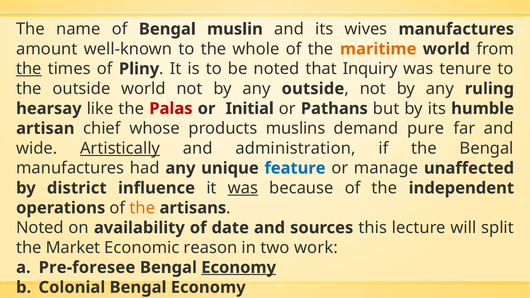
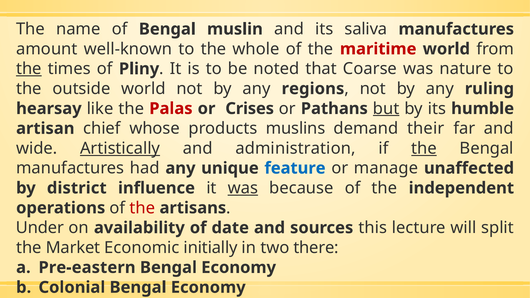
wives: wives -> saliva
maritime colour: orange -> red
Inquiry: Inquiry -> Coarse
tenure: tenure -> nature
any outside: outside -> regions
Initial: Initial -> Crises
but underline: none -> present
pure: pure -> their
the at (424, 148) underline: none -> present
the at (142, 208) colour: orange -> red
Noted at (40, 228): Noted -> Under
reason: reason -> initially
work: work -> there
Pre-foresee: Pre-foresee -> Pre-eastern
Economy at (239, 268) underline: present -> none
